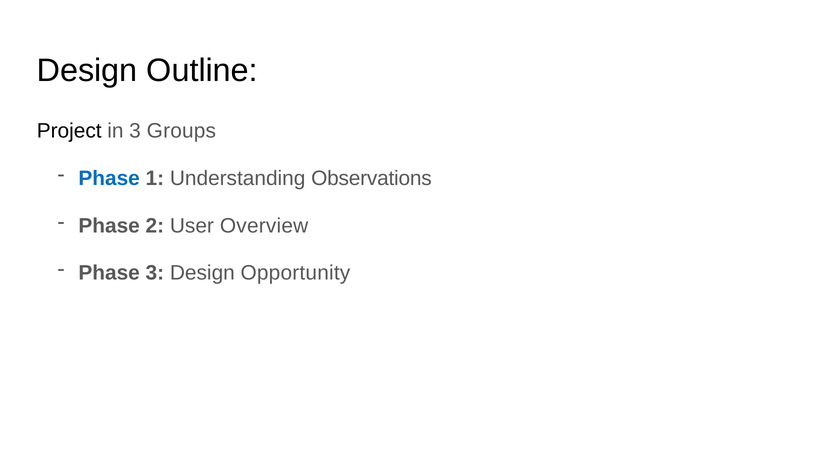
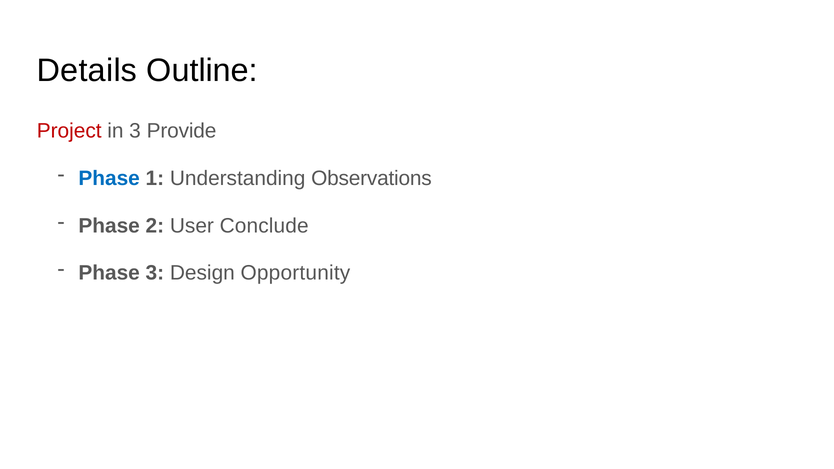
Design at (87, 71): Design -> Details
Project colour: black -> red
Groups: Groups -> Provide
Overview: Overview -> Conclude
